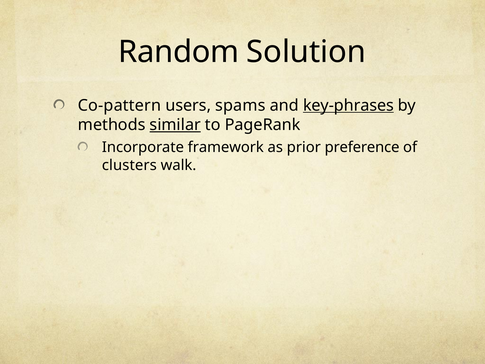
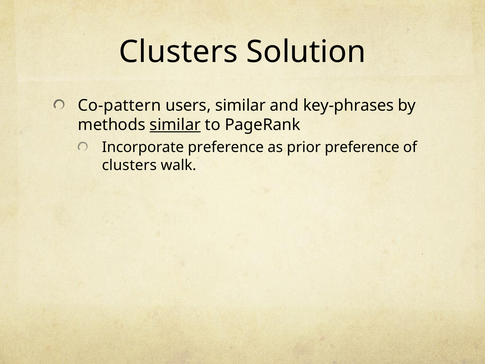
Random at (179, 52): Random -> Clusters
users spams: spams -> similar
key-phrases underline: present -> none
Incorporate framework: framework -> preference
